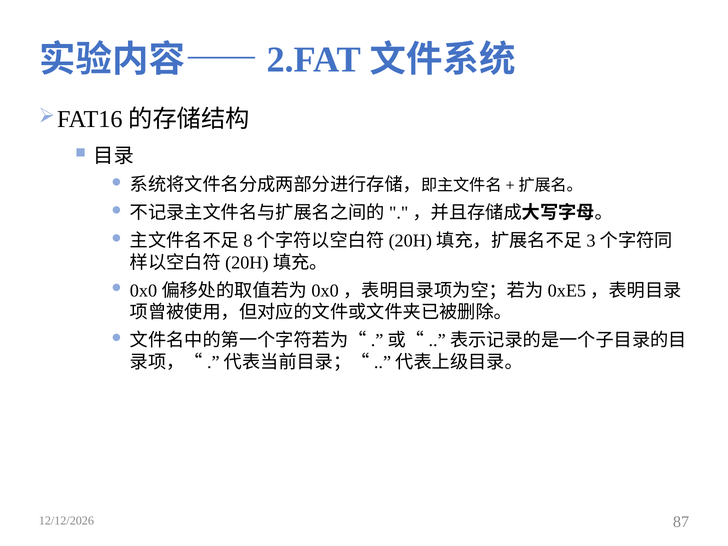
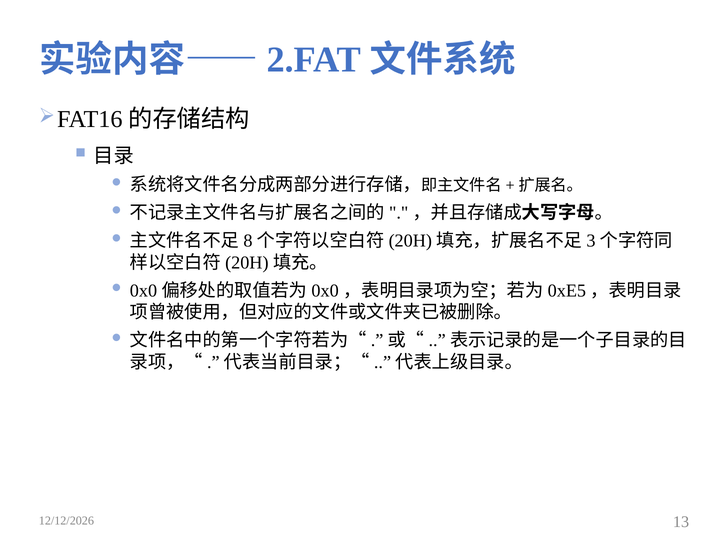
87: 87 -> 13
